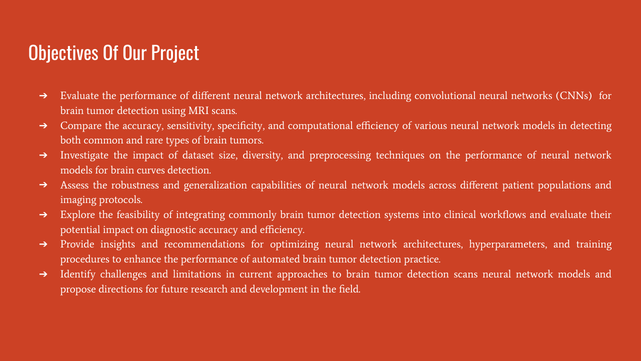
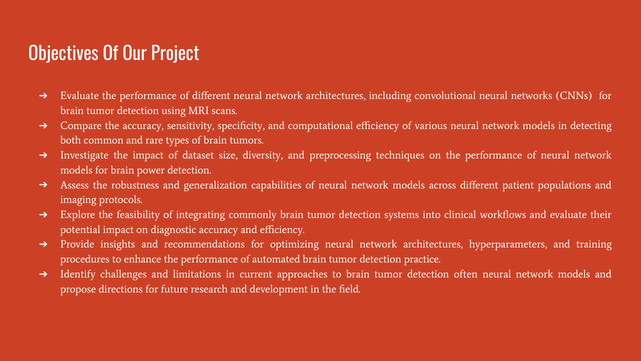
curves: curves -> power
detection scans: scans -> often
